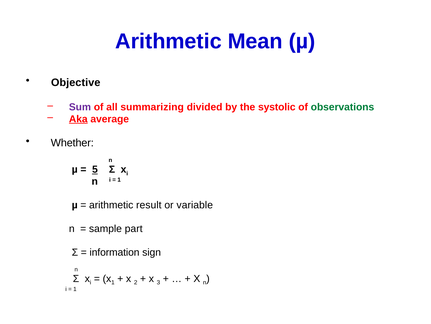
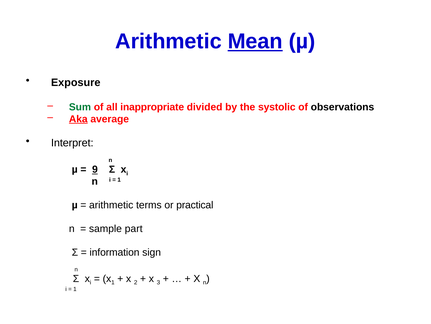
Mean underline: none -> present
Objective: Objective -> Exposure
Sum colour: purple -> green
summarizing: summarizing -> inappropriate
observations colour: green -> black
Whether: Whether -> Interpret
5: 5 -> 9
result: result -> terms
variable: variable -> practical
